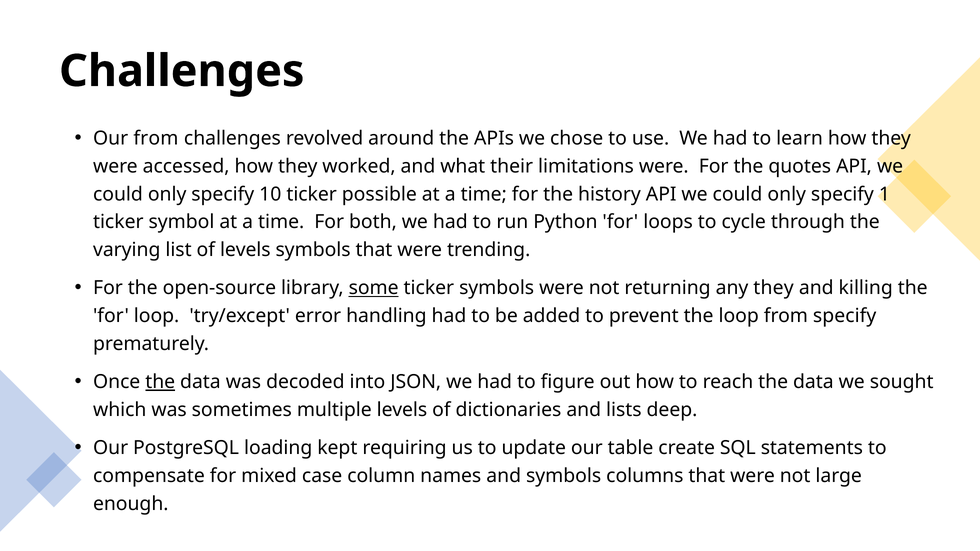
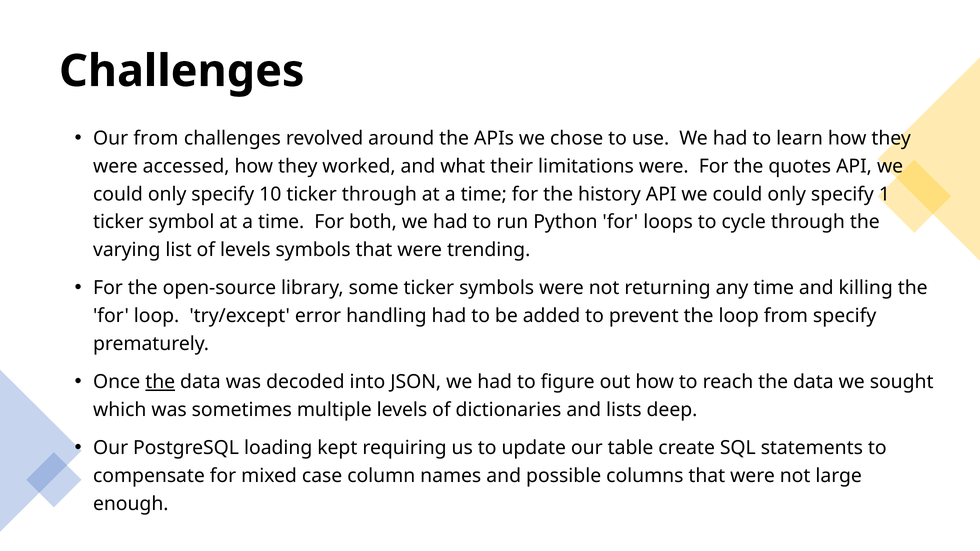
ticker possible: possible -> through
some underline: present -> none
any they: they -> time
and symbols: symbols -> possible
